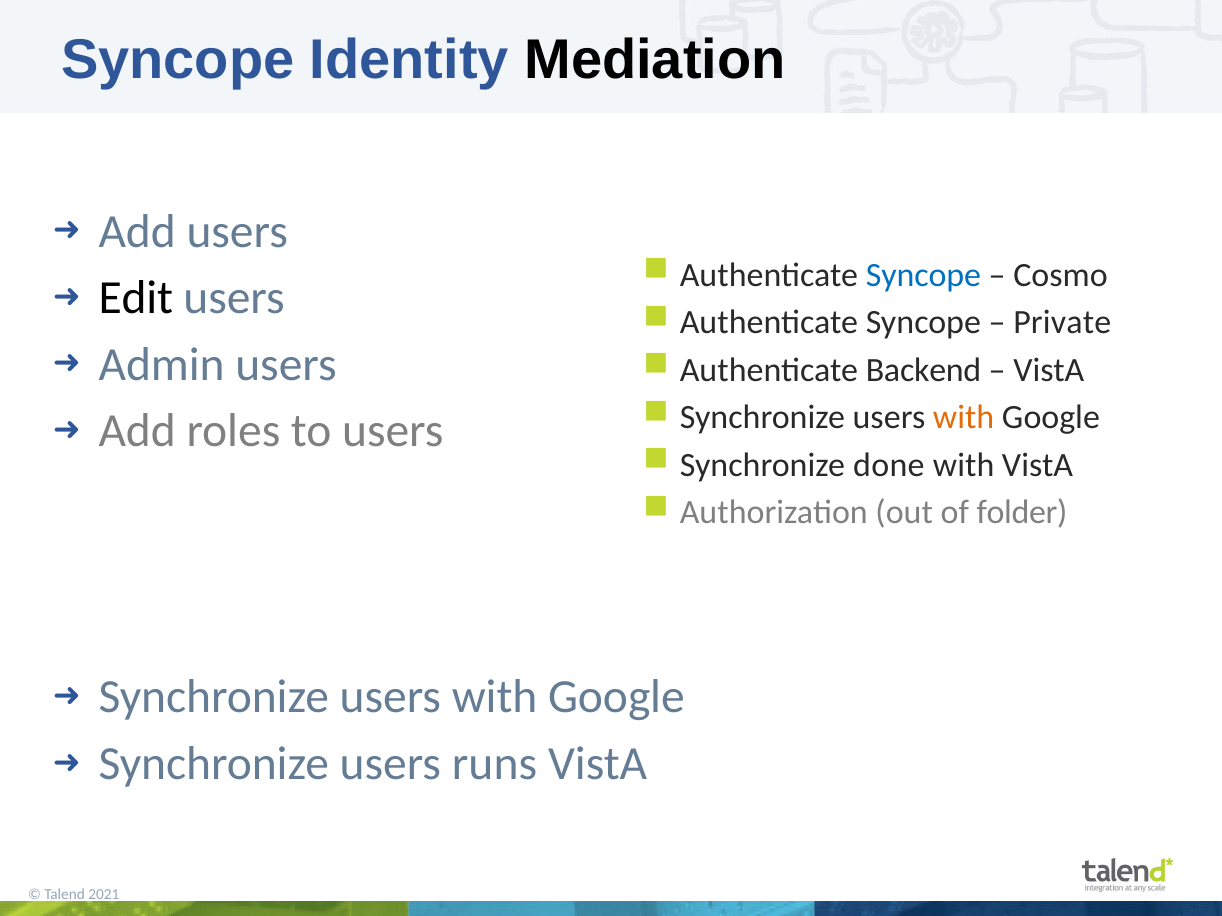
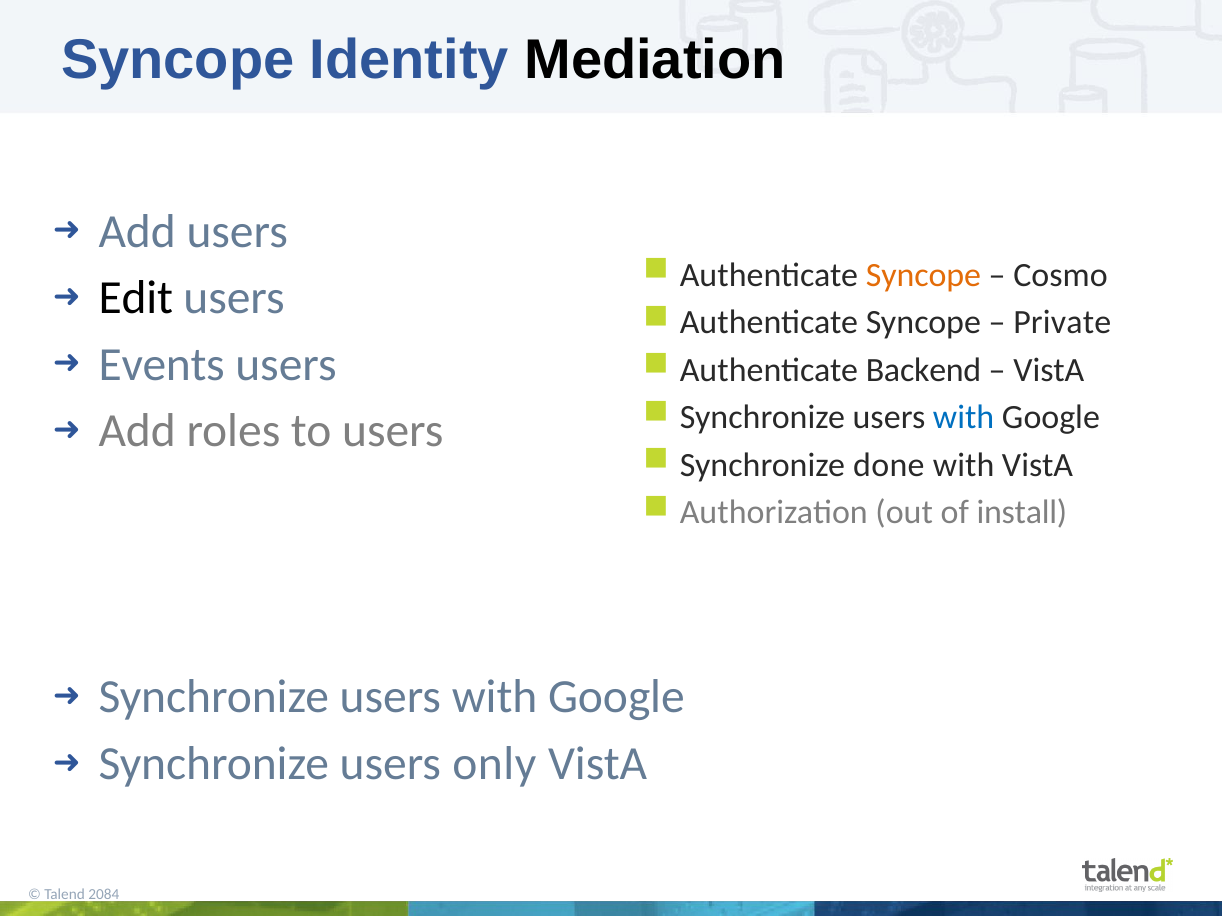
Syncope at (923, 275) colour: blue -> orange
Admin: Admin -> Events
with at (964, 418) colour: orange -> blue
folder: folder -> install
runs: runs -> only
2021: 2021 -> 2084
